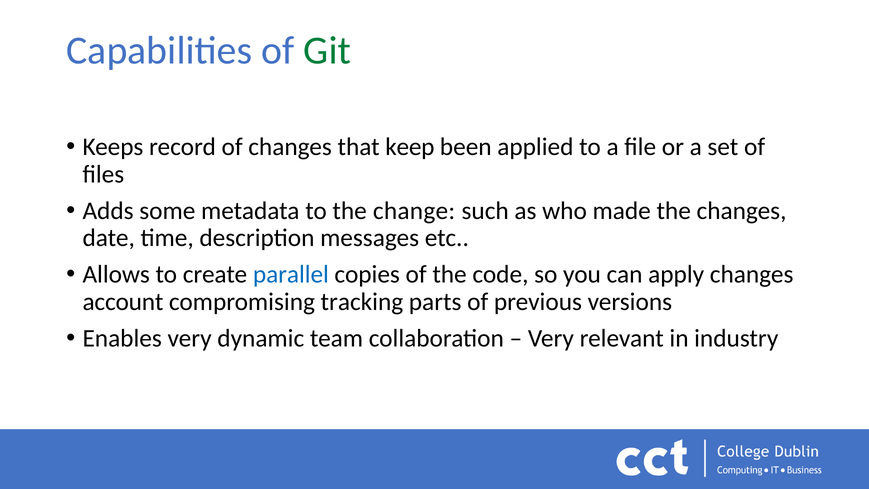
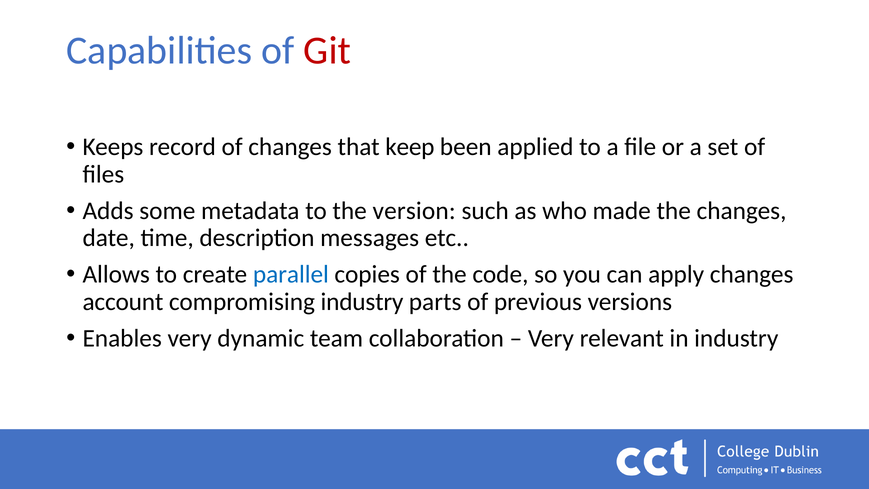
Git colour: green -> red
change: change -> version
compromising tracking: tracking -> industry
